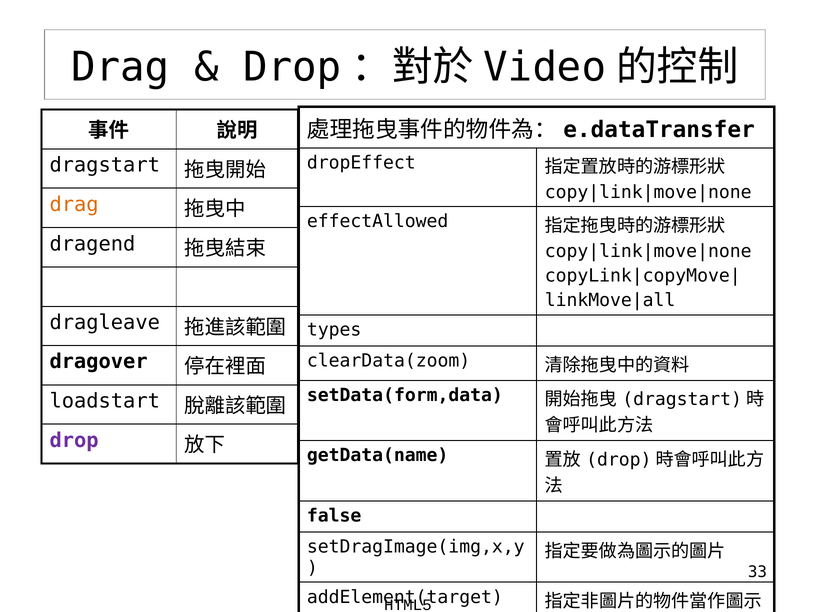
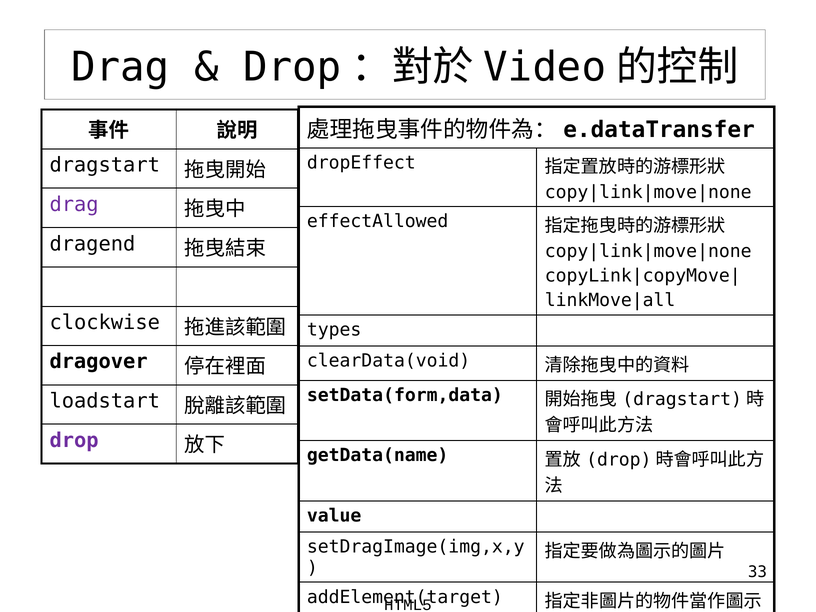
drag at (74, 204) colour: orange -> purple
dragleave: dragleave -> clockwise
clearData(zoom: clearData(zoom -> clearData(void
false: false -> value
